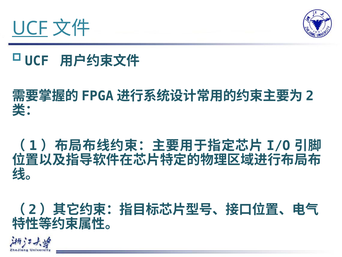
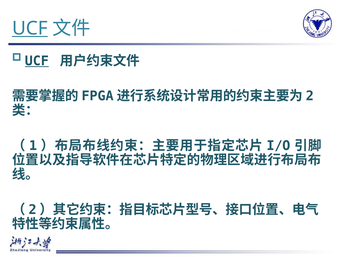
UCF at (37, 61) underline: none -> present
